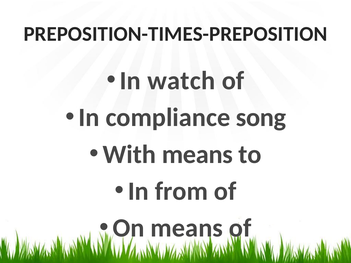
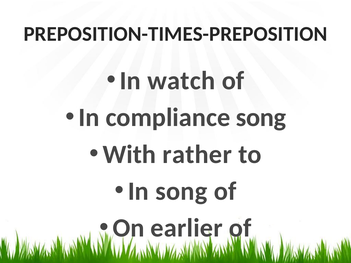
With means: means -> rather
In from: from -> song
On means: means -> earlier
